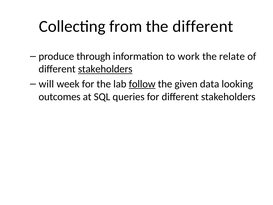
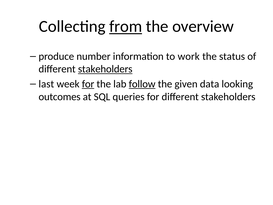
from underline: none -> present
the different: different -> overview
through: through -> number
relate: relate -> status
will: will -> last
for at (88, 84) underline: none -> present
